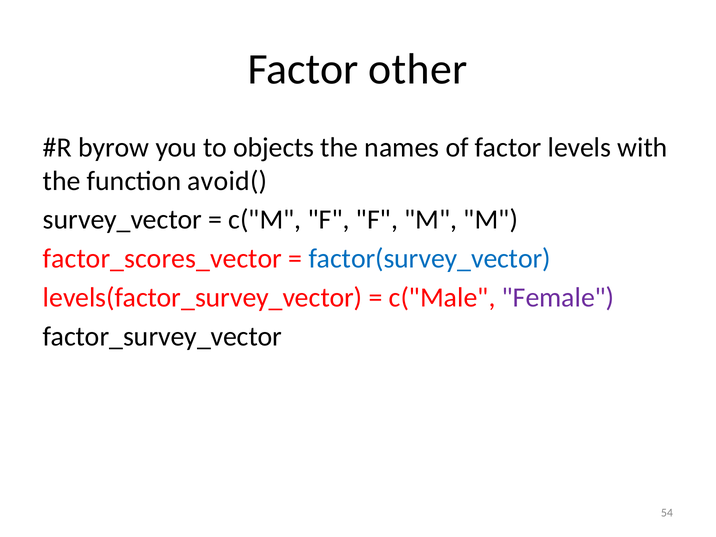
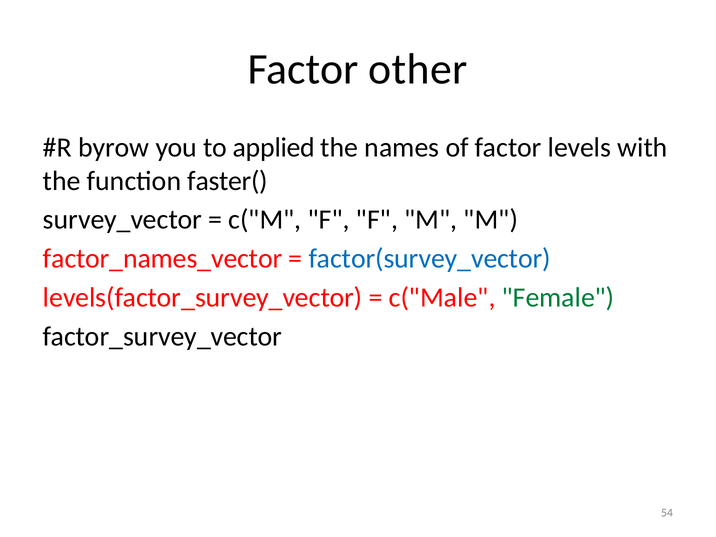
objects: objects -> applied
avoid(: avoid( -> faster(
factor_scores_vector: factor_scores_vector -> factor_names_vector
Female colour: purple -> green
